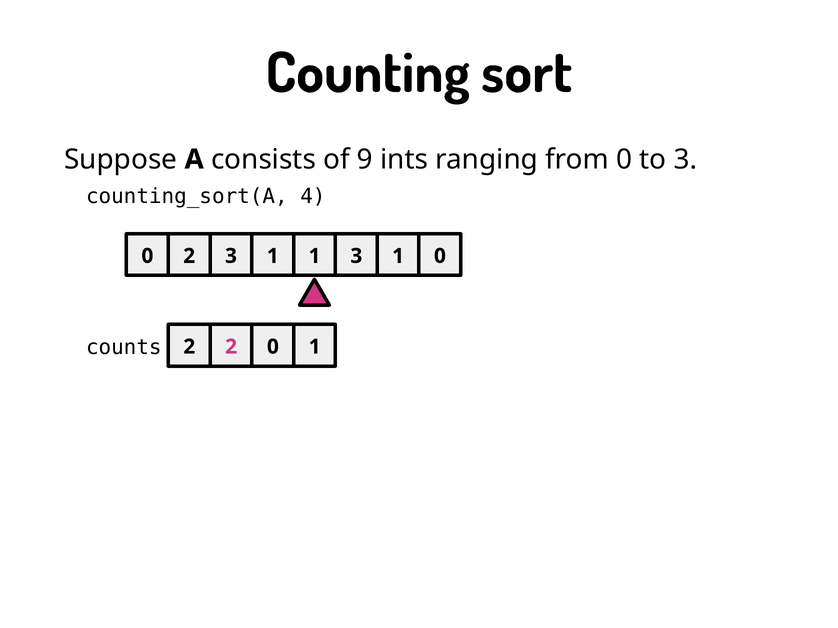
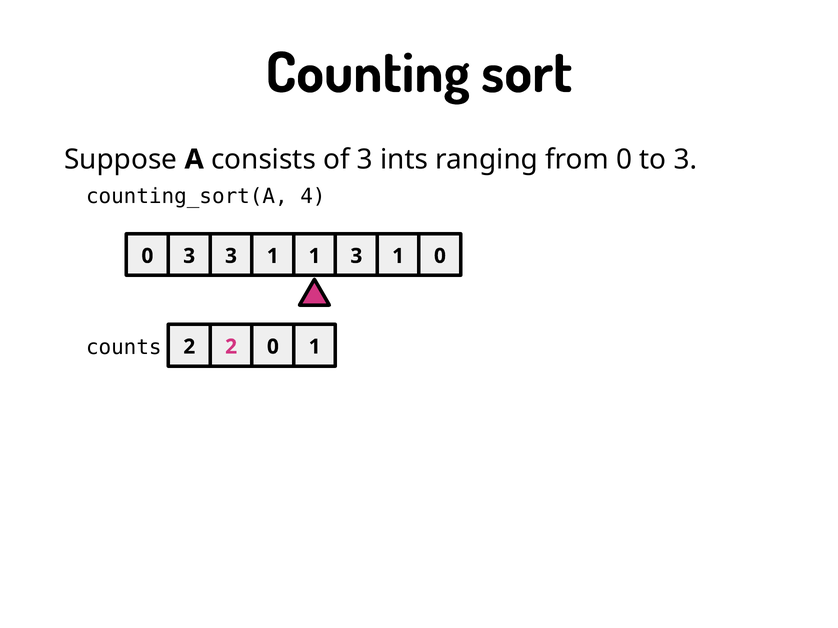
of 9: 9 -> 3
2 at (189, 256): 2 -> 3
